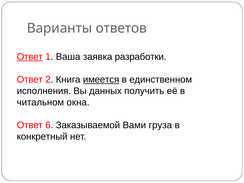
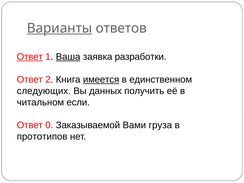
Варианты underline: none -> present
Ваша underline: none -> present
исполнения: исполнения -> следующих
окна: окна -> если
6: 6 -> 0
конкретный: конкретный -> прототипов
